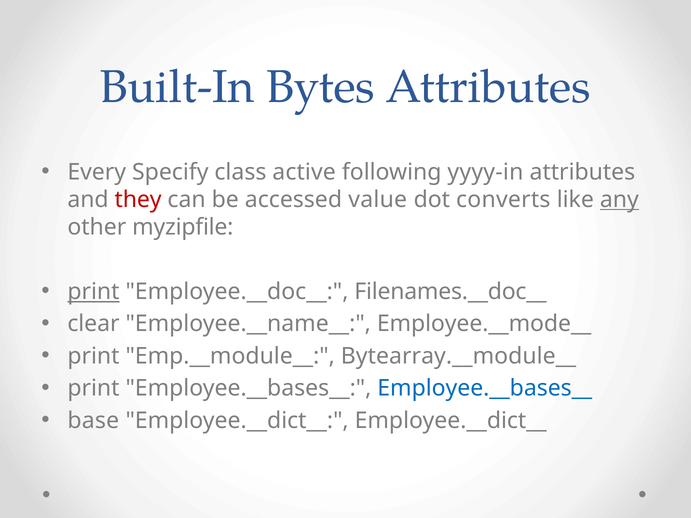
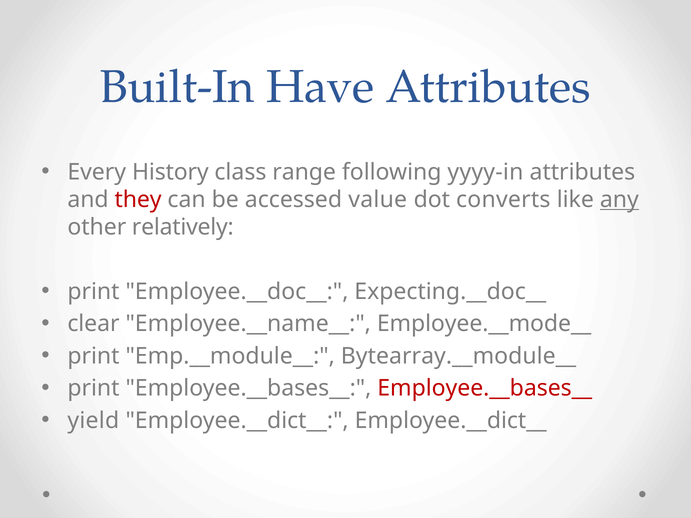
Bytes: Bytes -> Have
Specify: Specify -> History
active: active -> range
myzipfile: myzipfile -> relatively
print at (93, 292) underline: present -> none
Filenames.__doc__: Filenames.__doc__ -> Expecting.__doc__
Employee.__bases__ at (485, 389) colour: blue -> red
base: base -> yield
